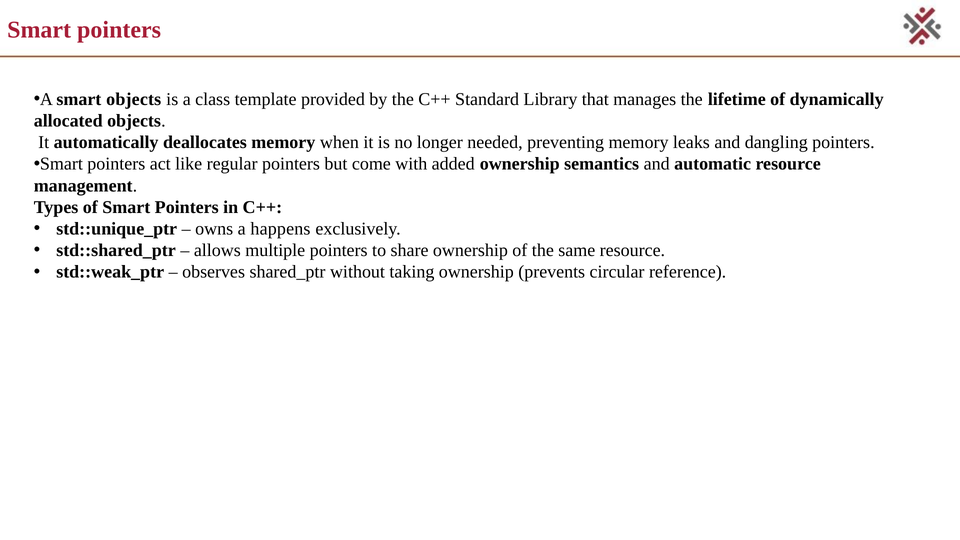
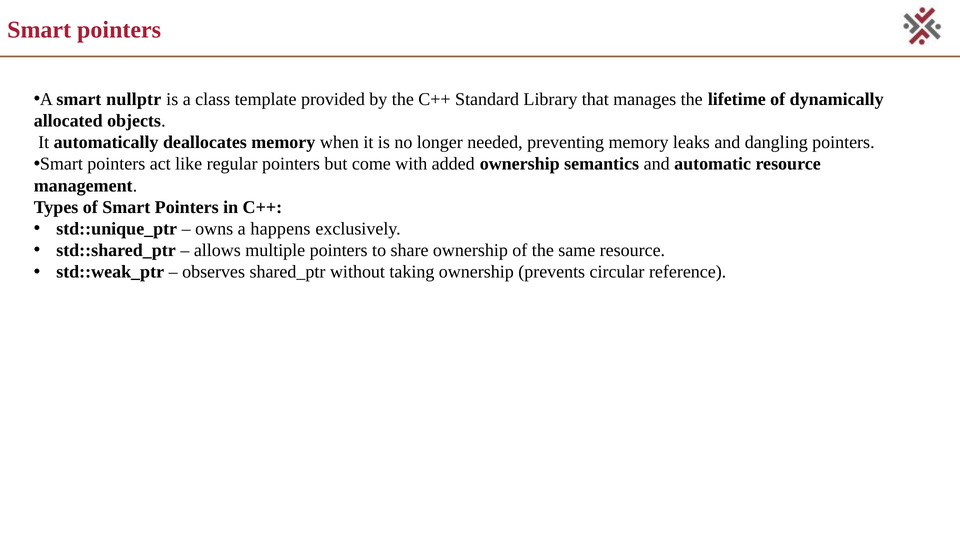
smart objects: objects -> nullptr
